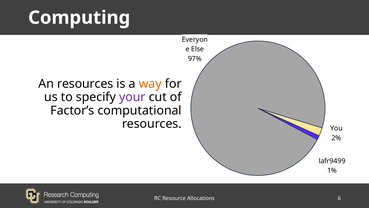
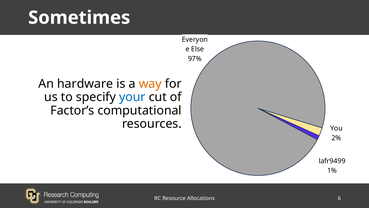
Computing: Computing -> Sometimes
An resources: resources -> hardware
your colour: purple -> blue
